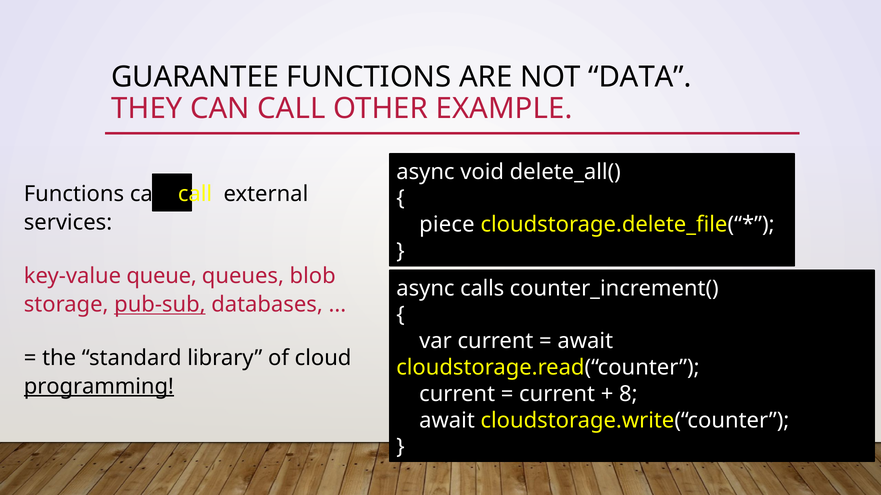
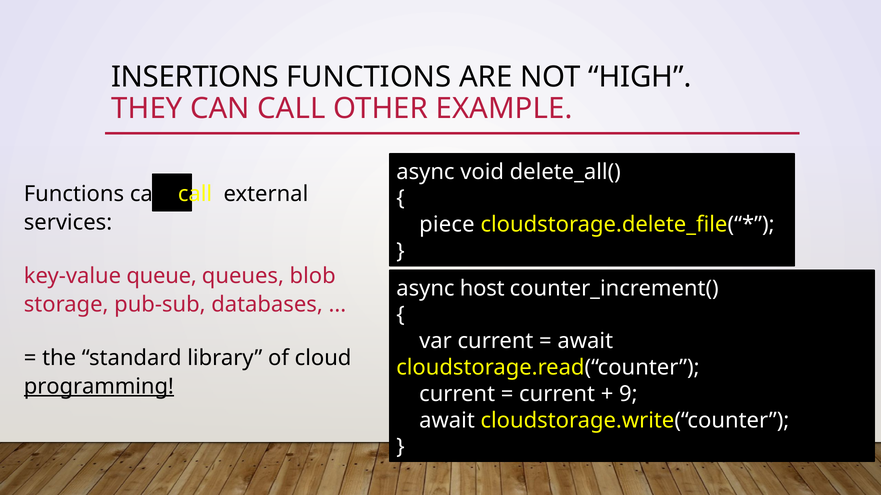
GUARANTEE: GUARANTEE -> INSERTIONS
DATA: DATA -> HIGH
calls: calls -> host
pub-sub underline: present -> none
8: 8 -> 9
